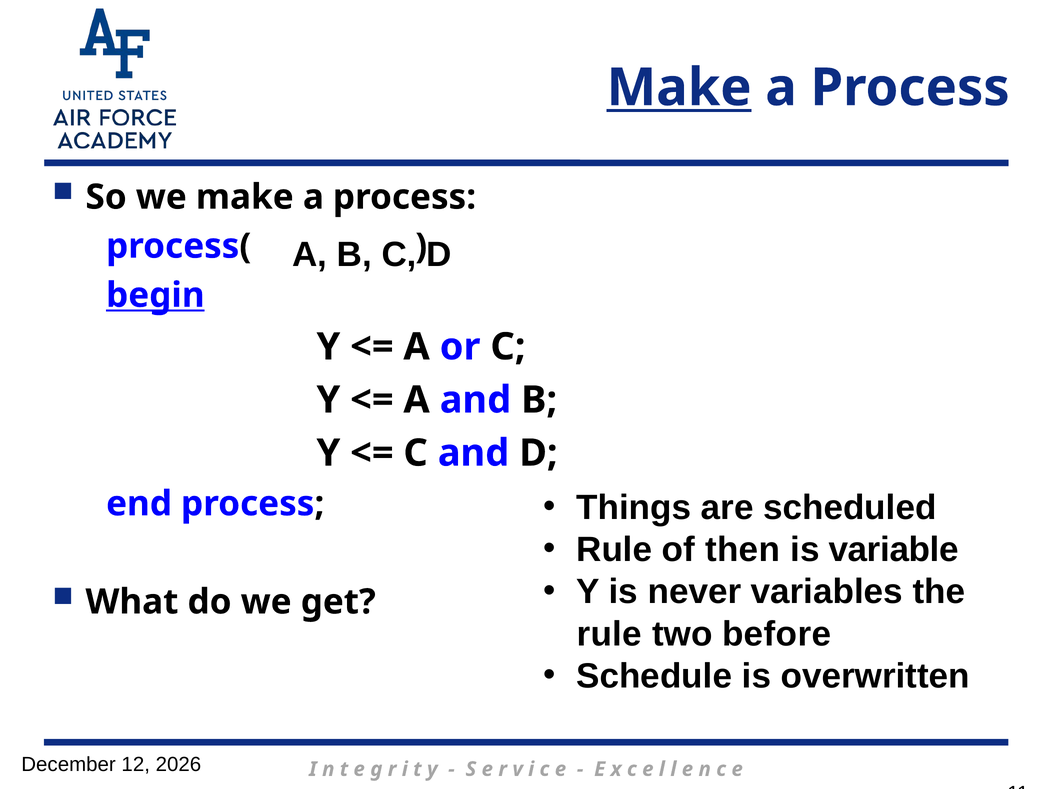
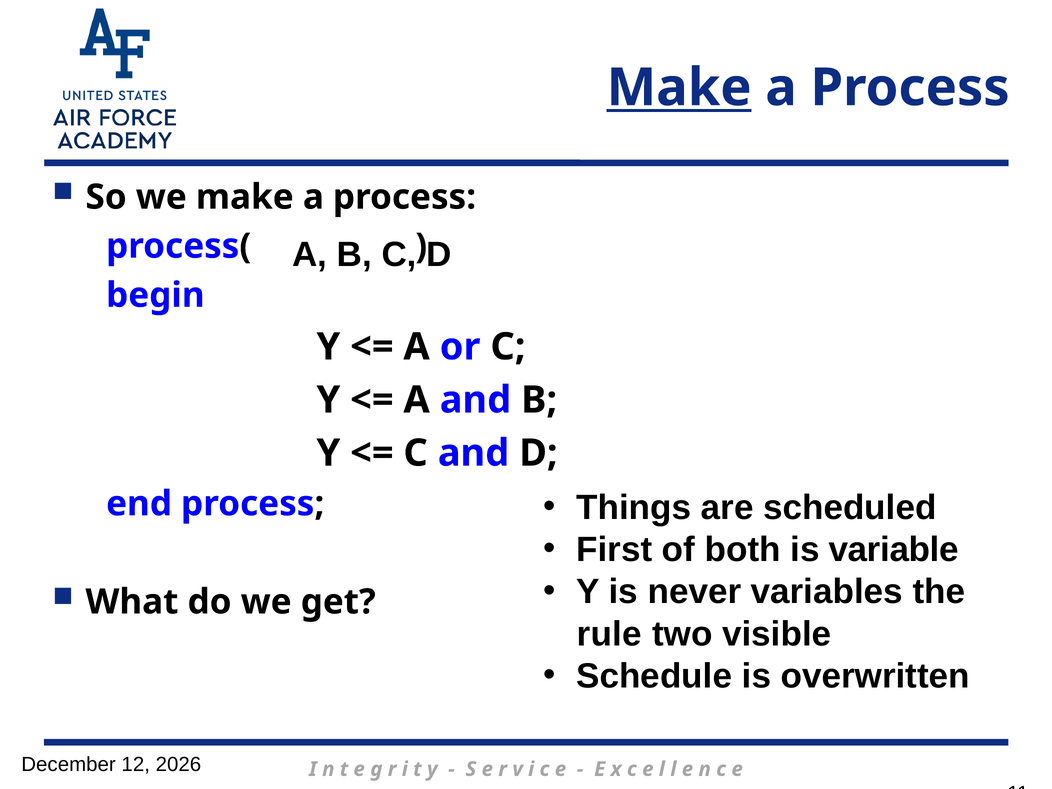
begin underline: present -> none
Rule at (614, 550): Rule -> First
then: then -> both
before: before -> visible
